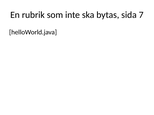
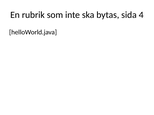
7: 7 -> 4
